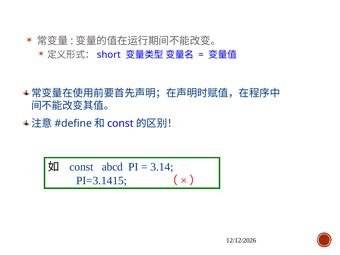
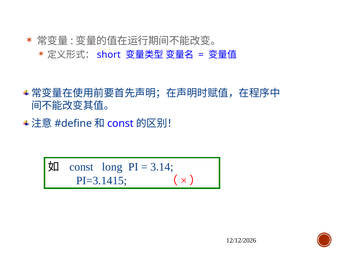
abcd: abcd -> long
